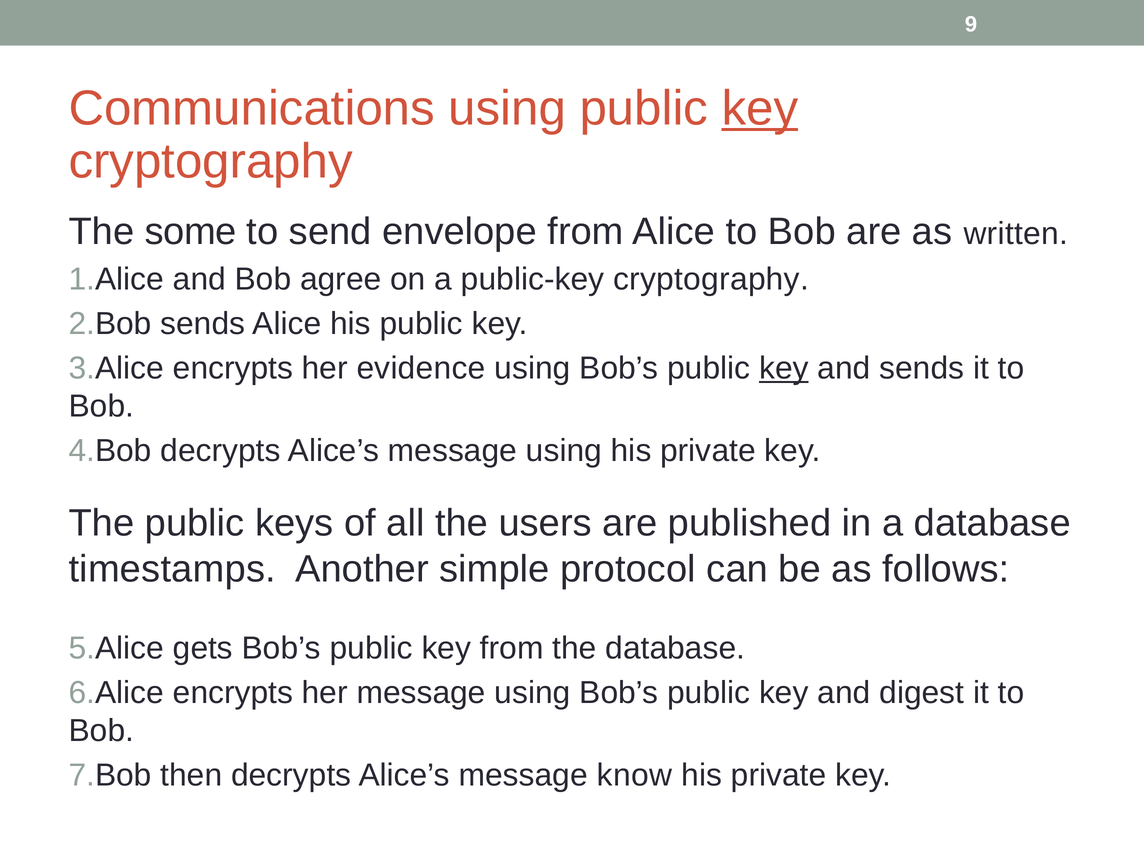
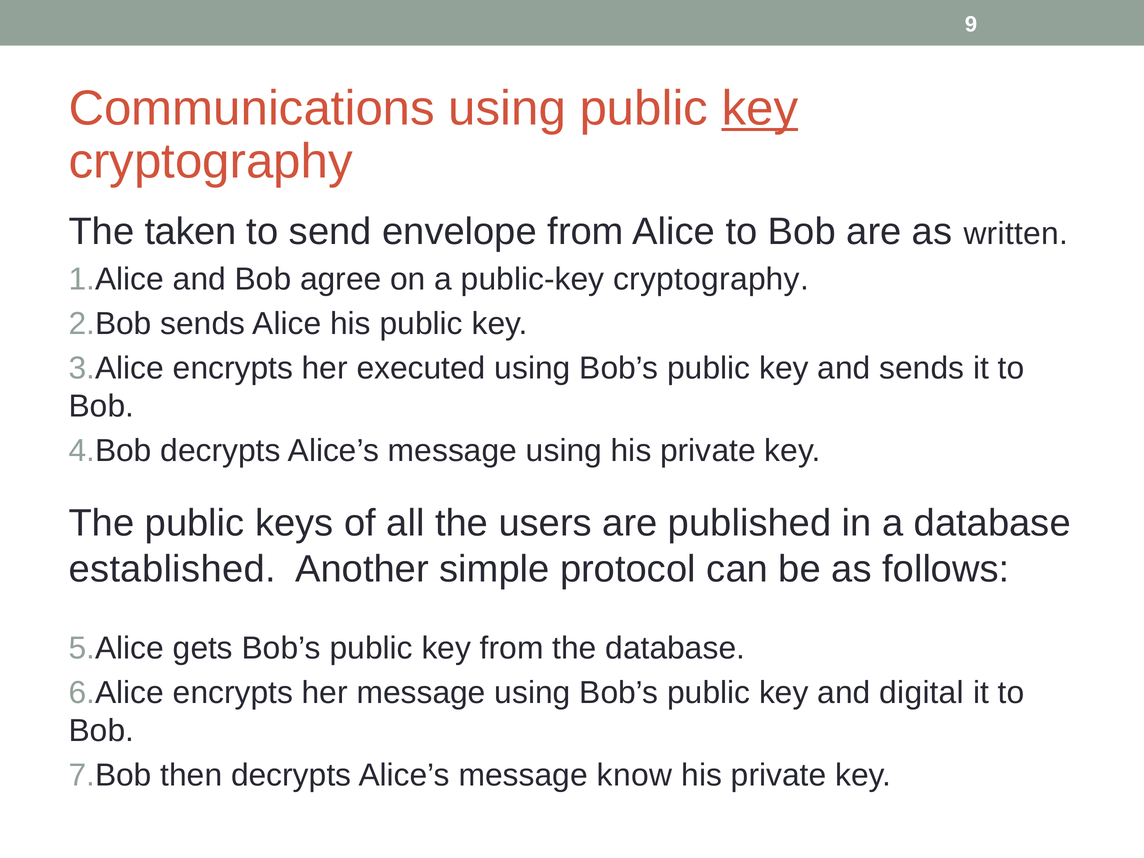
some: some -> taken
evidence: evidence -> executed
key at (784, 368) underline: present -> none
timestamps: timestamps -> established
digest: digest -> digital
